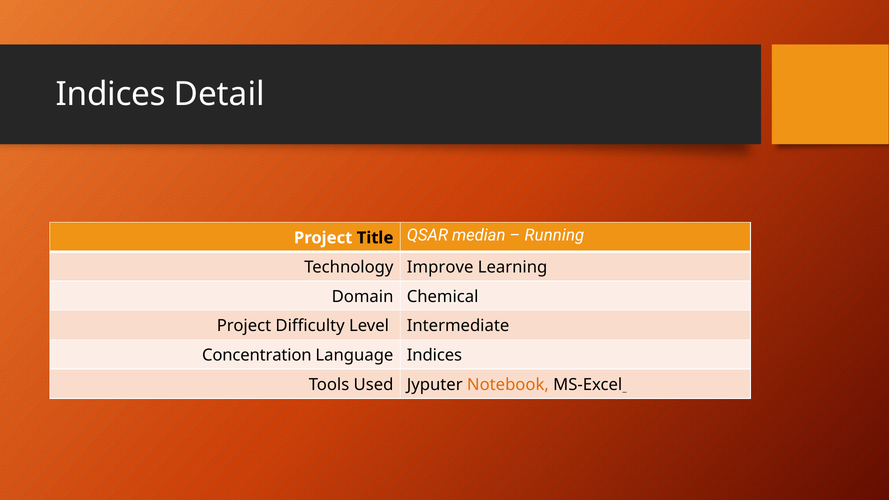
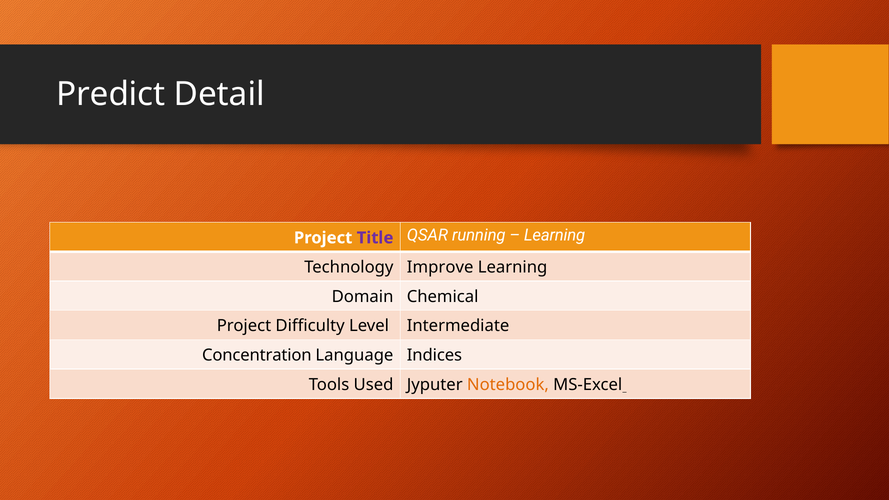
Indices at (111, 94): Indices -> Predict
Title colour: black -> purple
median: median -> running
Running at (554, 236): Running -> Learning
